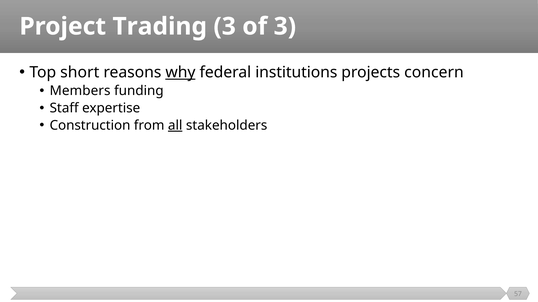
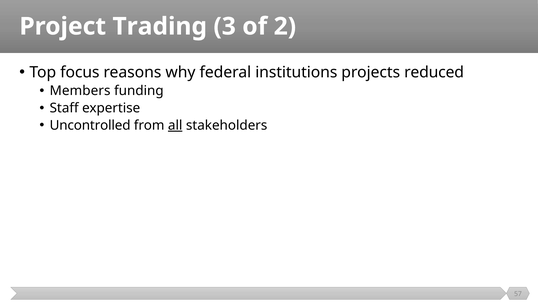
of 3: 3 -> 2
short: short -> focus
why underline: present -> none
concern: concern -> reduced
Construction: Construction -> Uncontrolled
